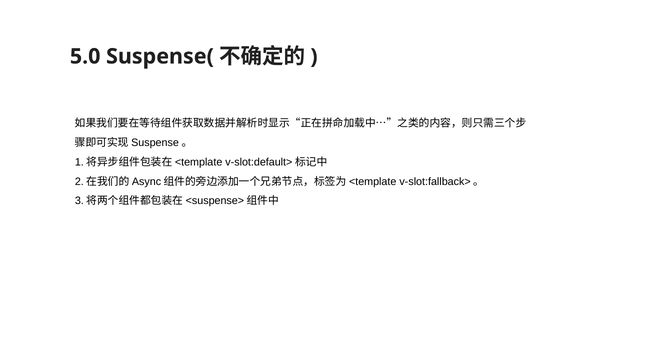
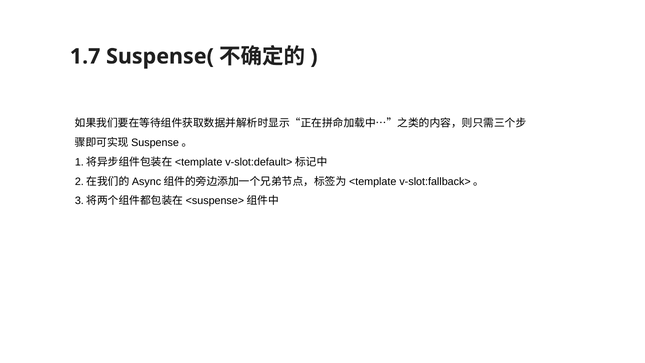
5.0: 5.0 -> 1.7
